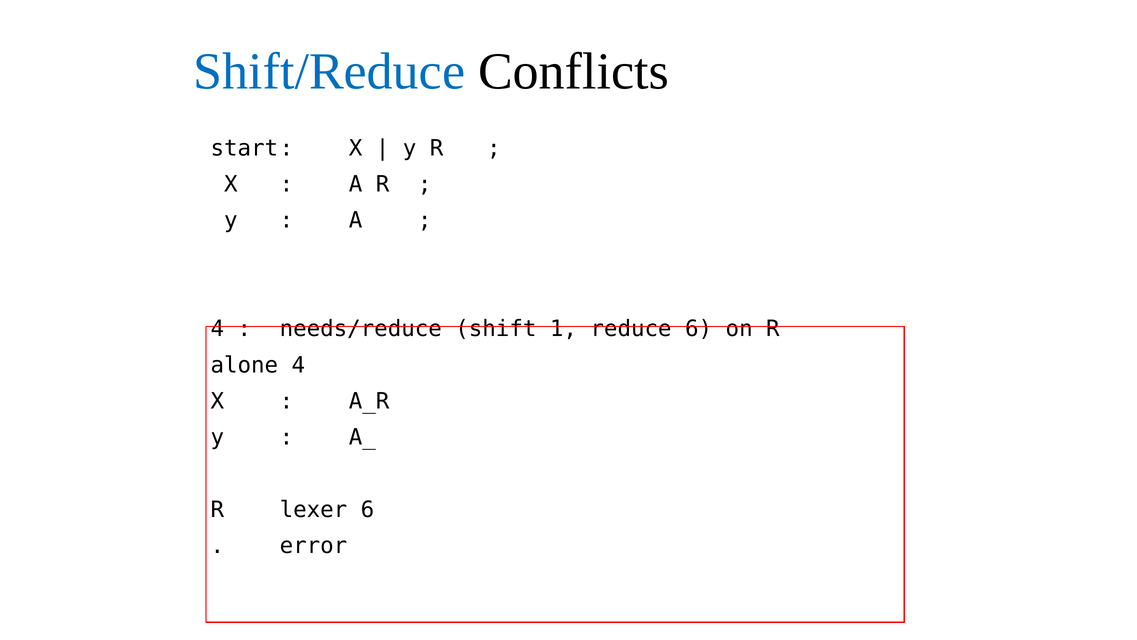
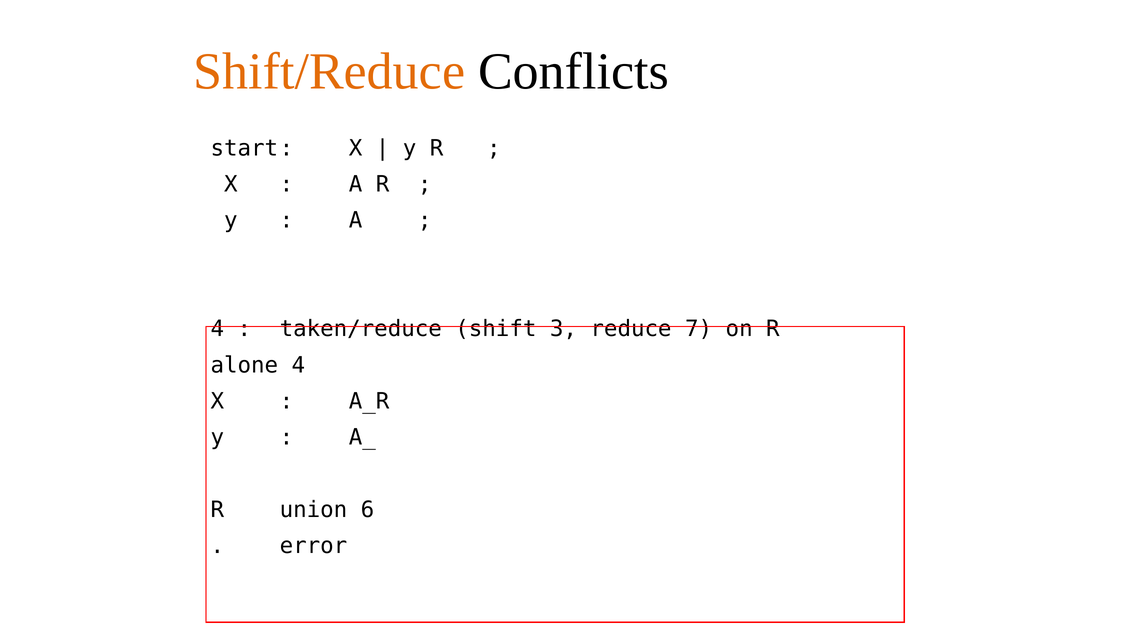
Shift/Reduce colour: blue -> orange
needs/reduce: needs/reduce -> taken/reduce
1: 1 -> 3
reduce 6: 6 -> 7
lexer: lexer -> union
